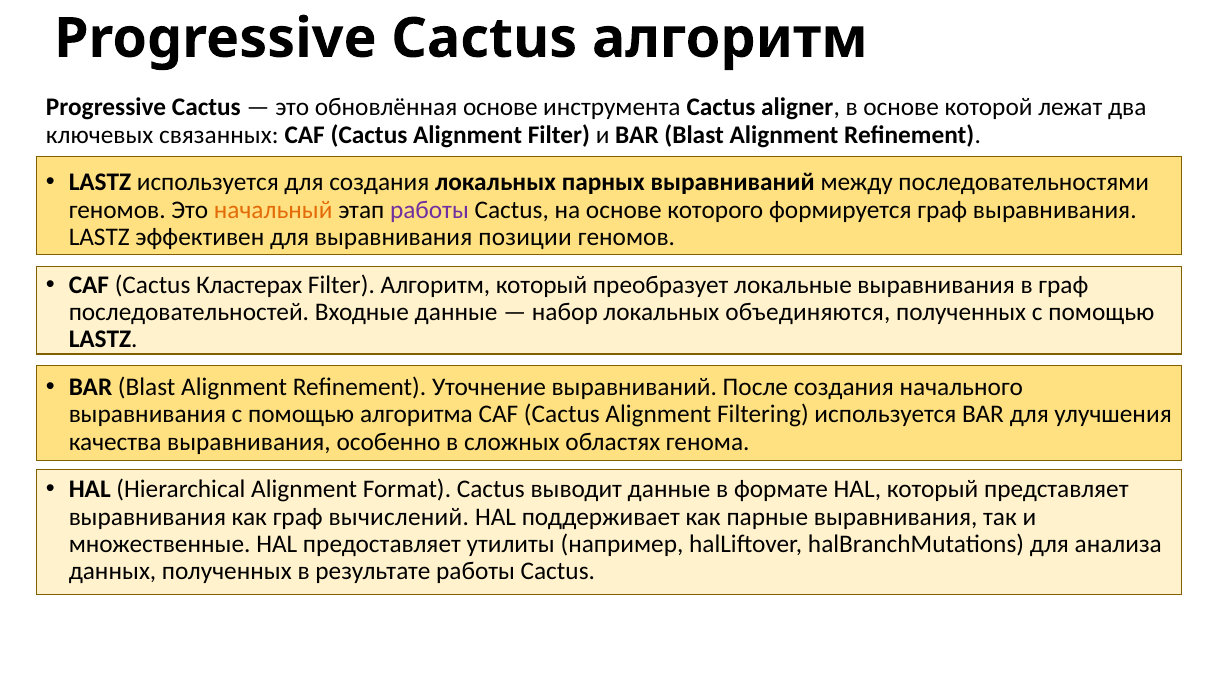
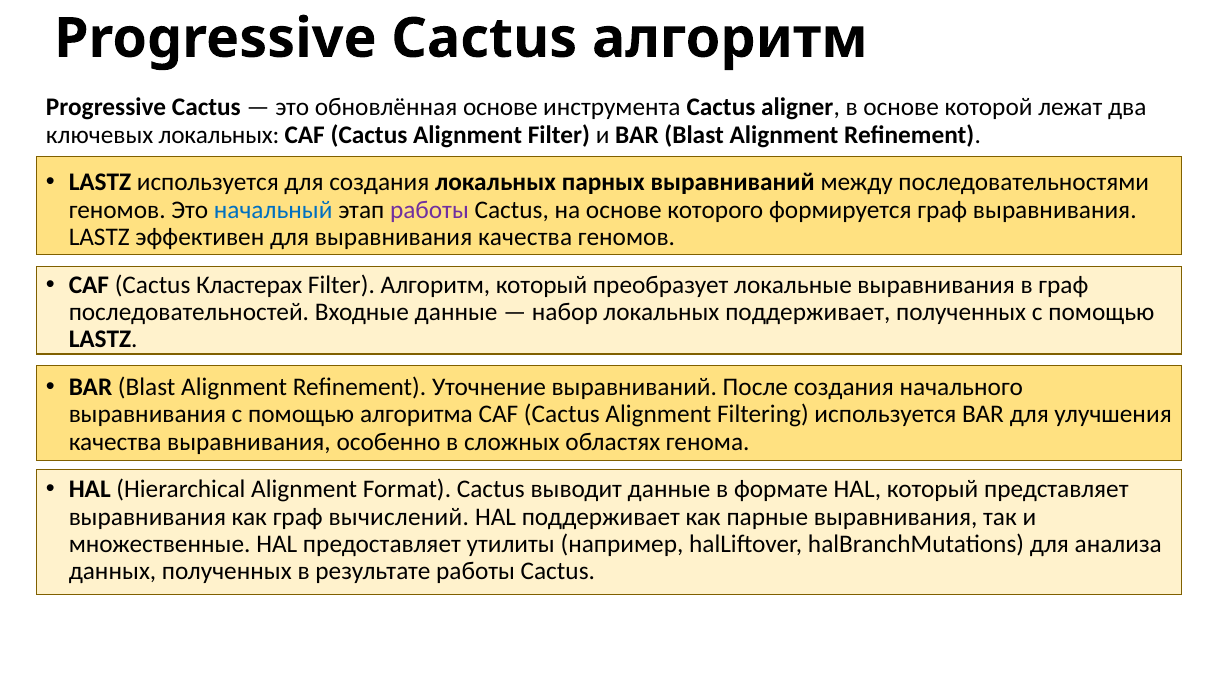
ключевых связанных: связанных -> локальных
начальный colour: orange -> blue
выравнивания позиции: позиции -> качества
локальных объединяются: объединяются -> поддерживает
